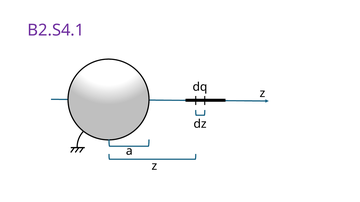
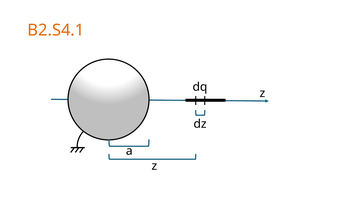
B2.S4.1 colour: purple -> orange
